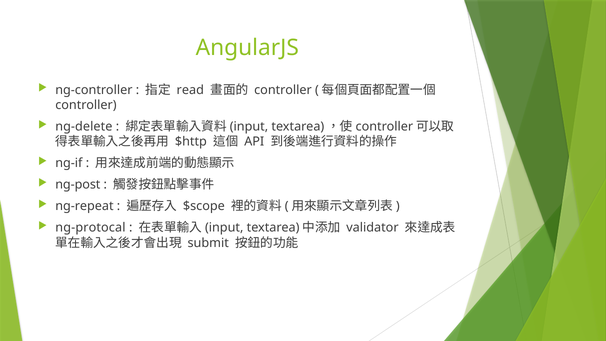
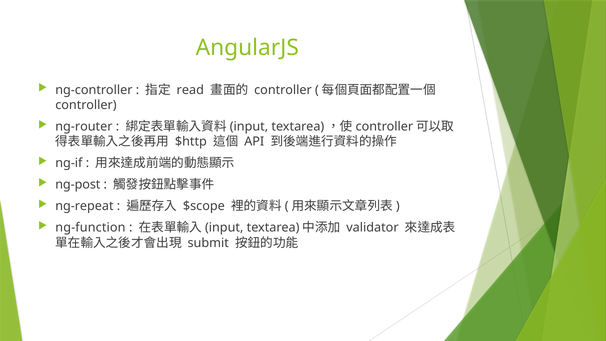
ng-delete: ng-delete -> ng-router
ng-protocal: ng-protocal -> ng-function
